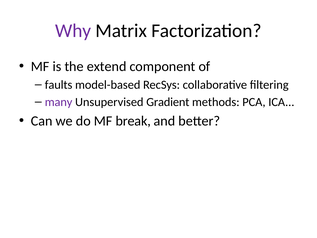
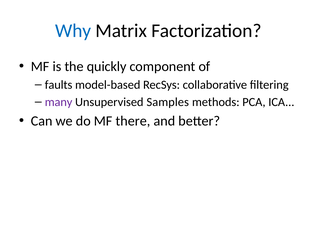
Why colour: purple -> blue
extend: extend -> quickly
Gradient: Gradient -> Samples
break: break -> there
